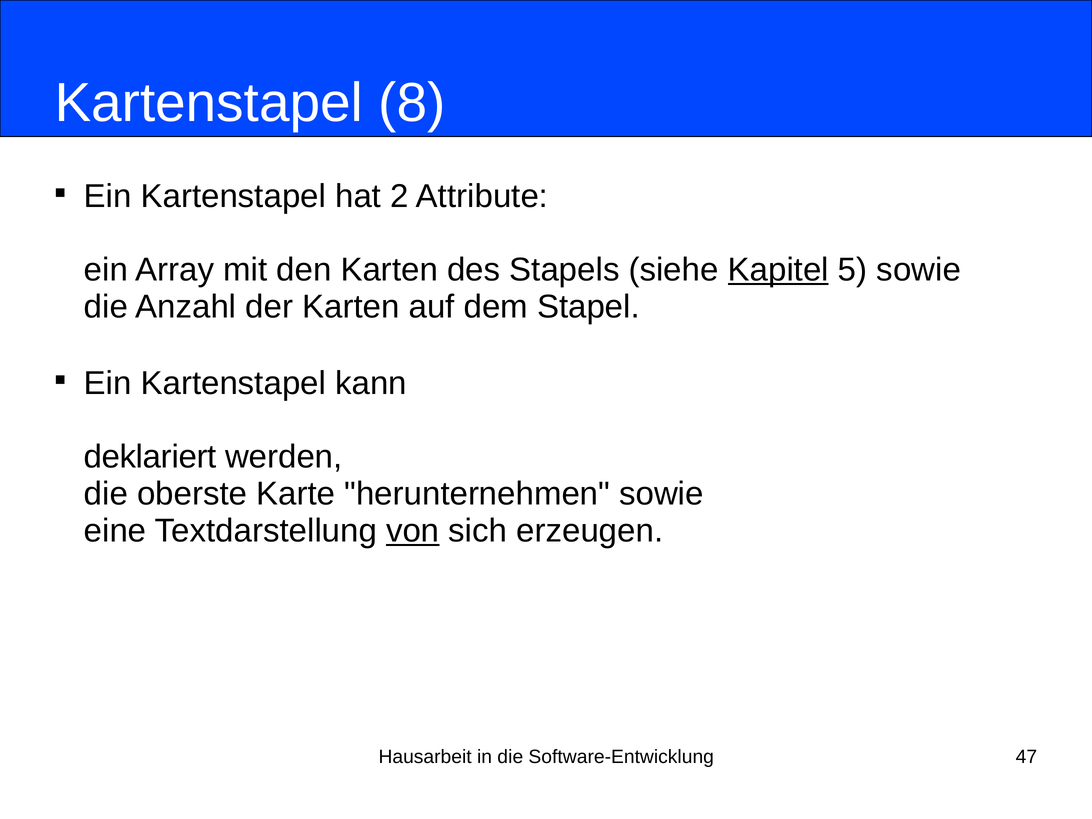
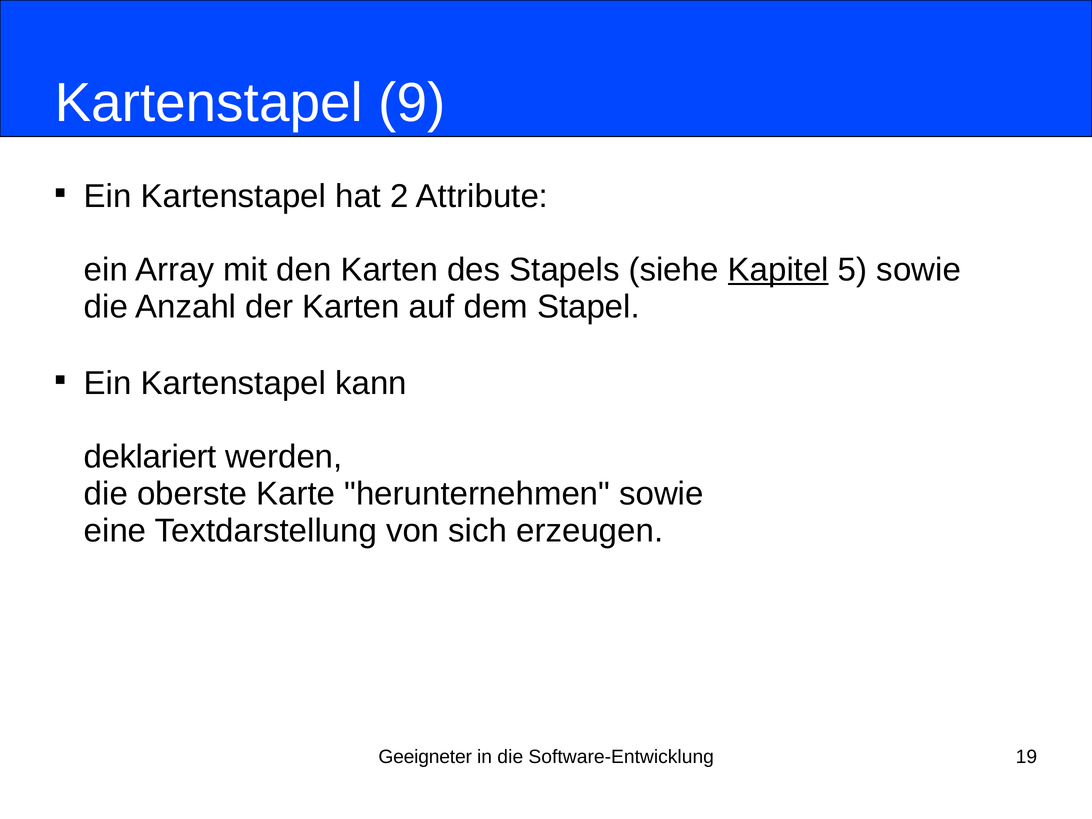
8: 8 -> 9
von underline: present -> none
Hausarbeit: Hausarbeit -> Geeigneter
47: 47 -> 19
